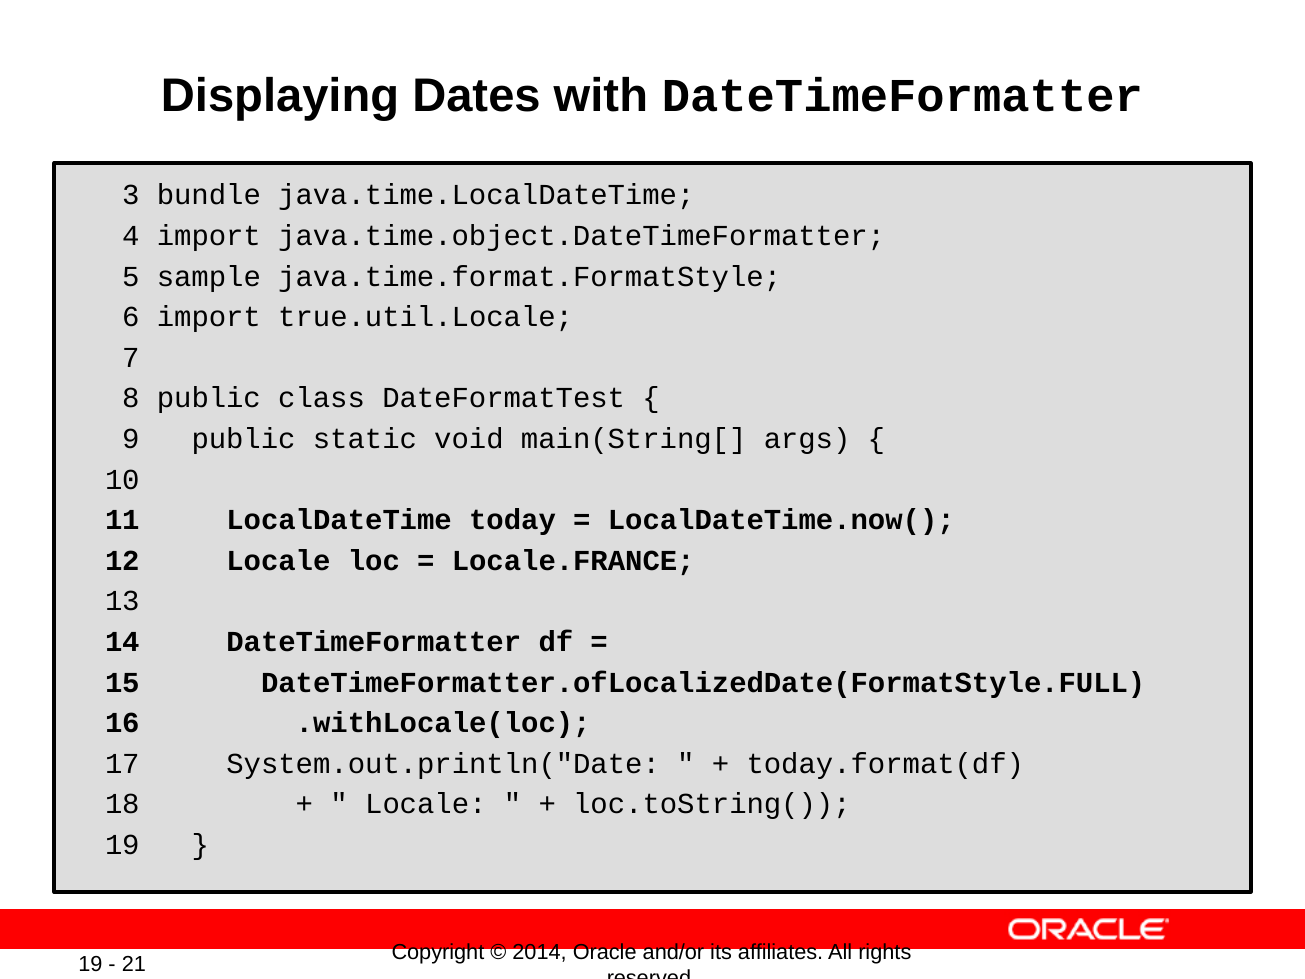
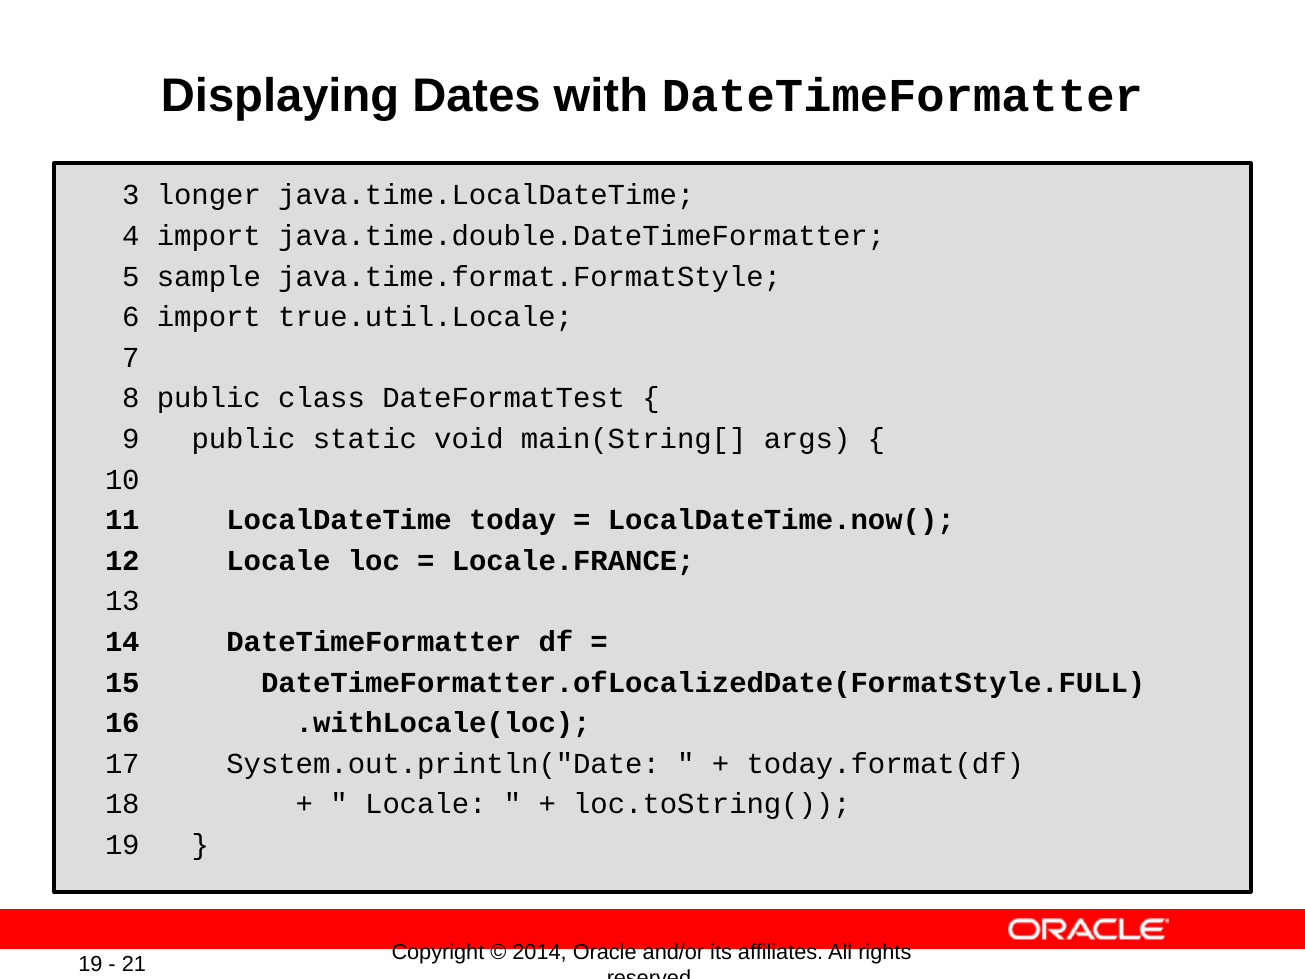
bundle: bundle -> longer
java.time.object.DateTimeFormatter: java.time.object.DateTimeFormatter -> java.time.double.DateTimeFormatter
